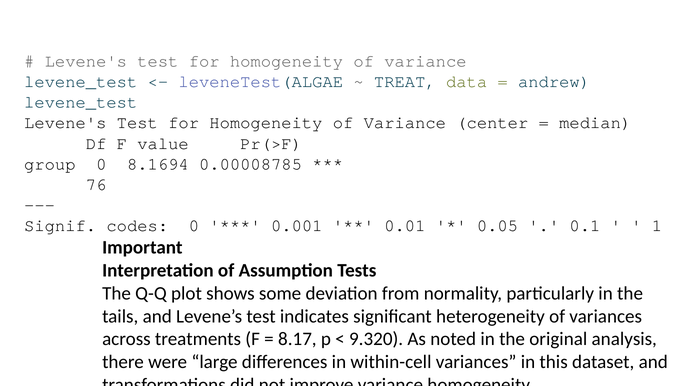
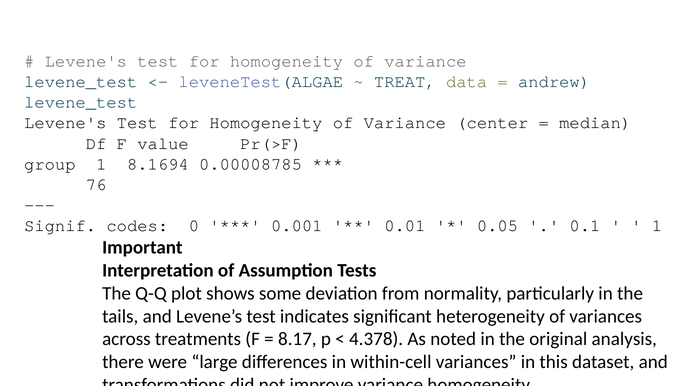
group 0: 0 -> 1
9.320: 9.320 -> 4.378
